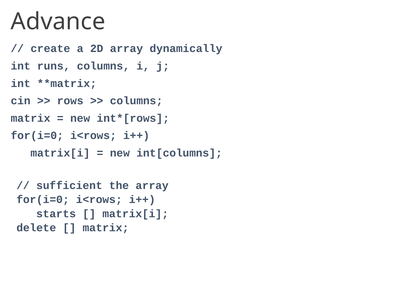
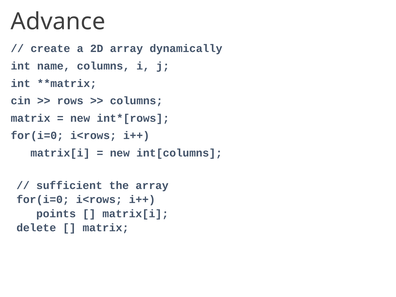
runs: runs -> name
starts: starts -> points
